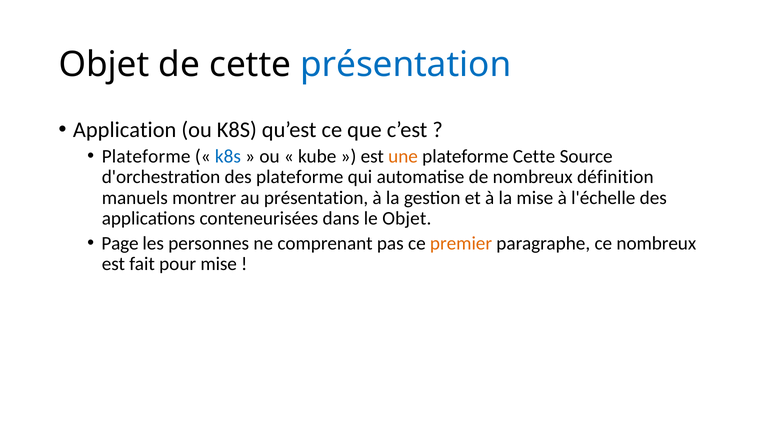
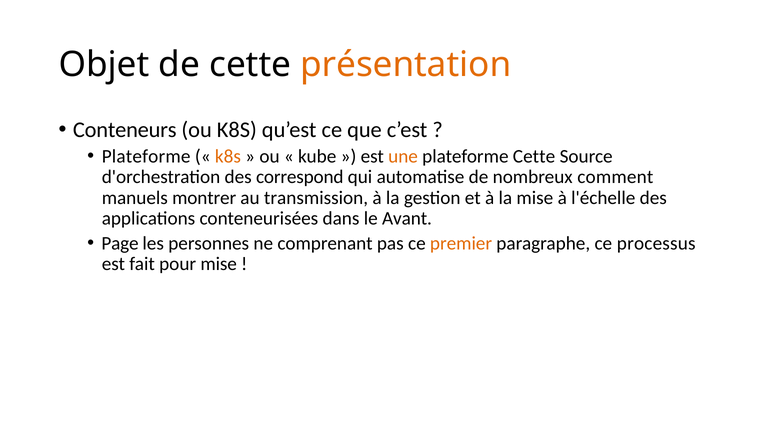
présentation at (406, 65) colour: blue -> orange
Application: Application -> Conteneurs
k8s at (228, 156) colour: blue -> orange
des plateforme: plateforme -> correspond
définition: définition -> comment
au présentation: présentation -> transmission
le Objet: Objet -> Avant
ce nombreux: nombreux -> processus
